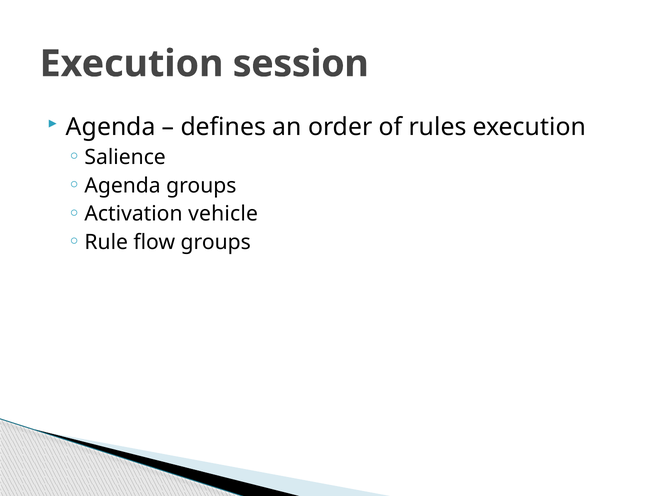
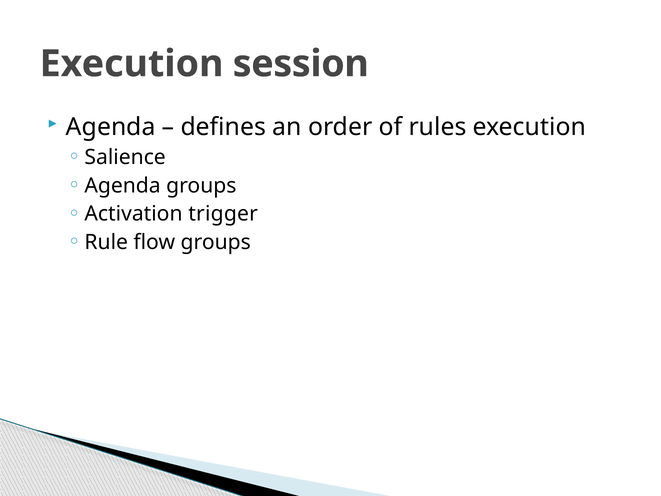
vehicle: vehicle -> trigger
